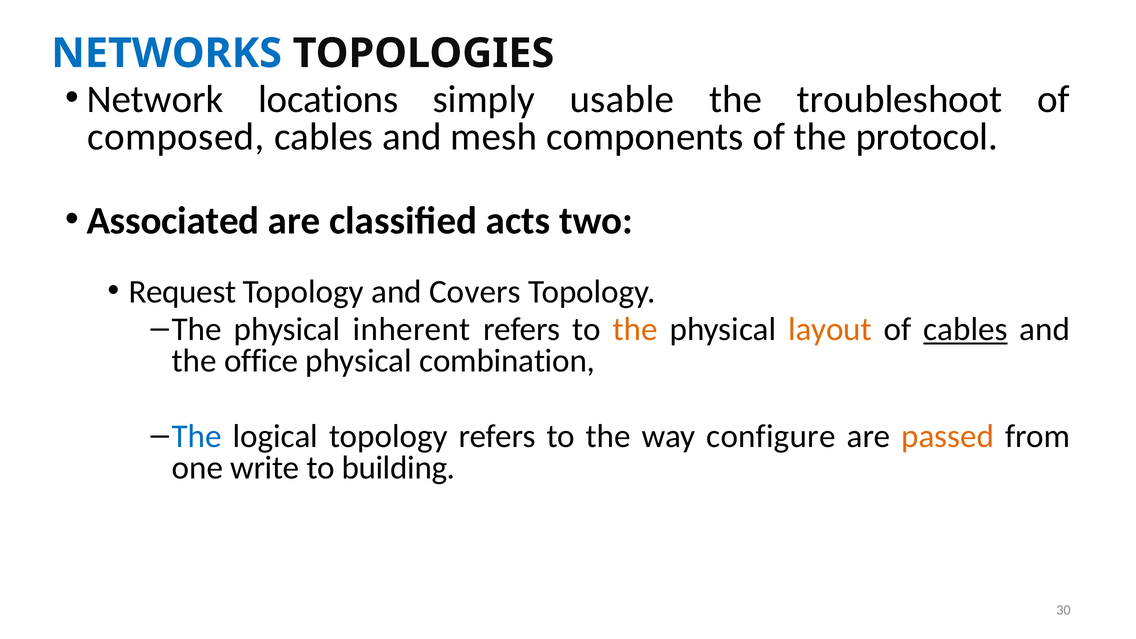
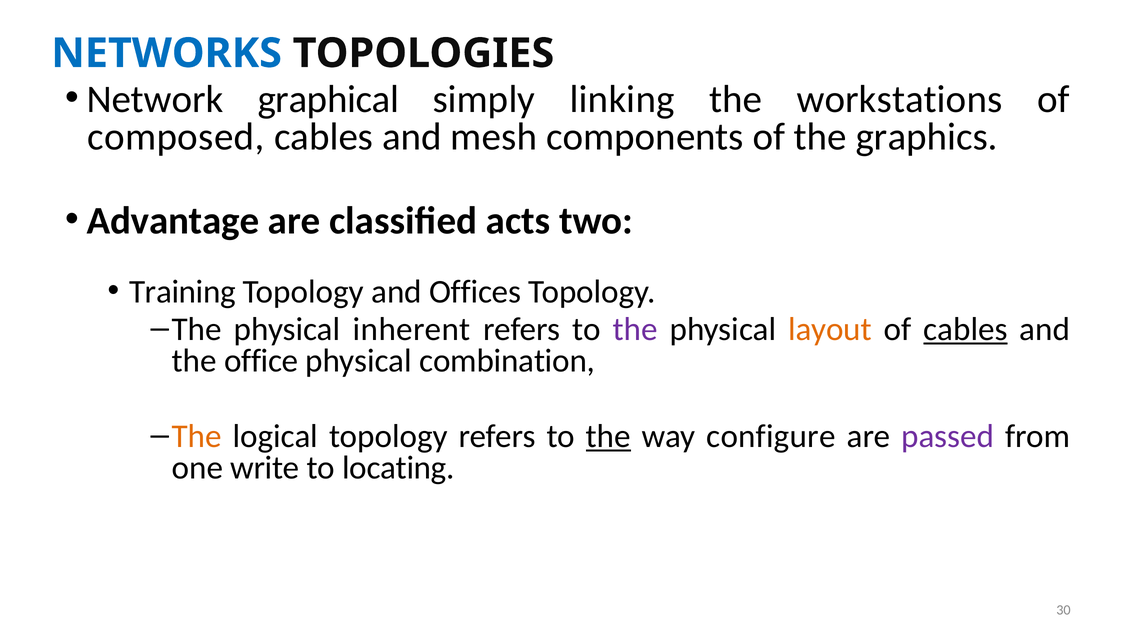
locations: locations -> graphical
usable: usable -> linking
troubleshoot: troubleshoot -> workstations
protocol: protocol -> graphics
Associated: Associated -> Advantage
Request: Request -> Training
Covers: Covers -> Offices
the at (635, 329) colour: orange -> purple
The at (197, 436) colour: blue -> orange
the at (608, 436) underline: none -> present
passed colour: orange -> purple
building: building -> locating
